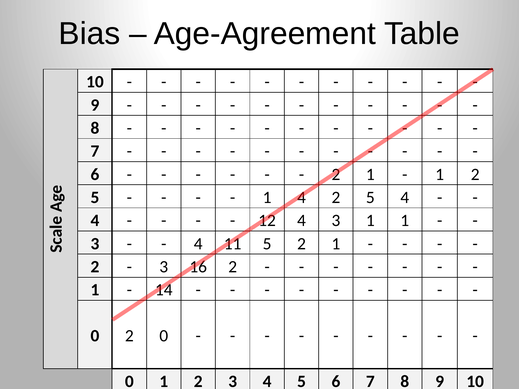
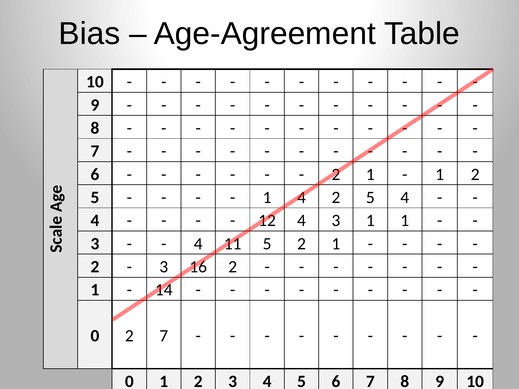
2 0: 0 -> 7
